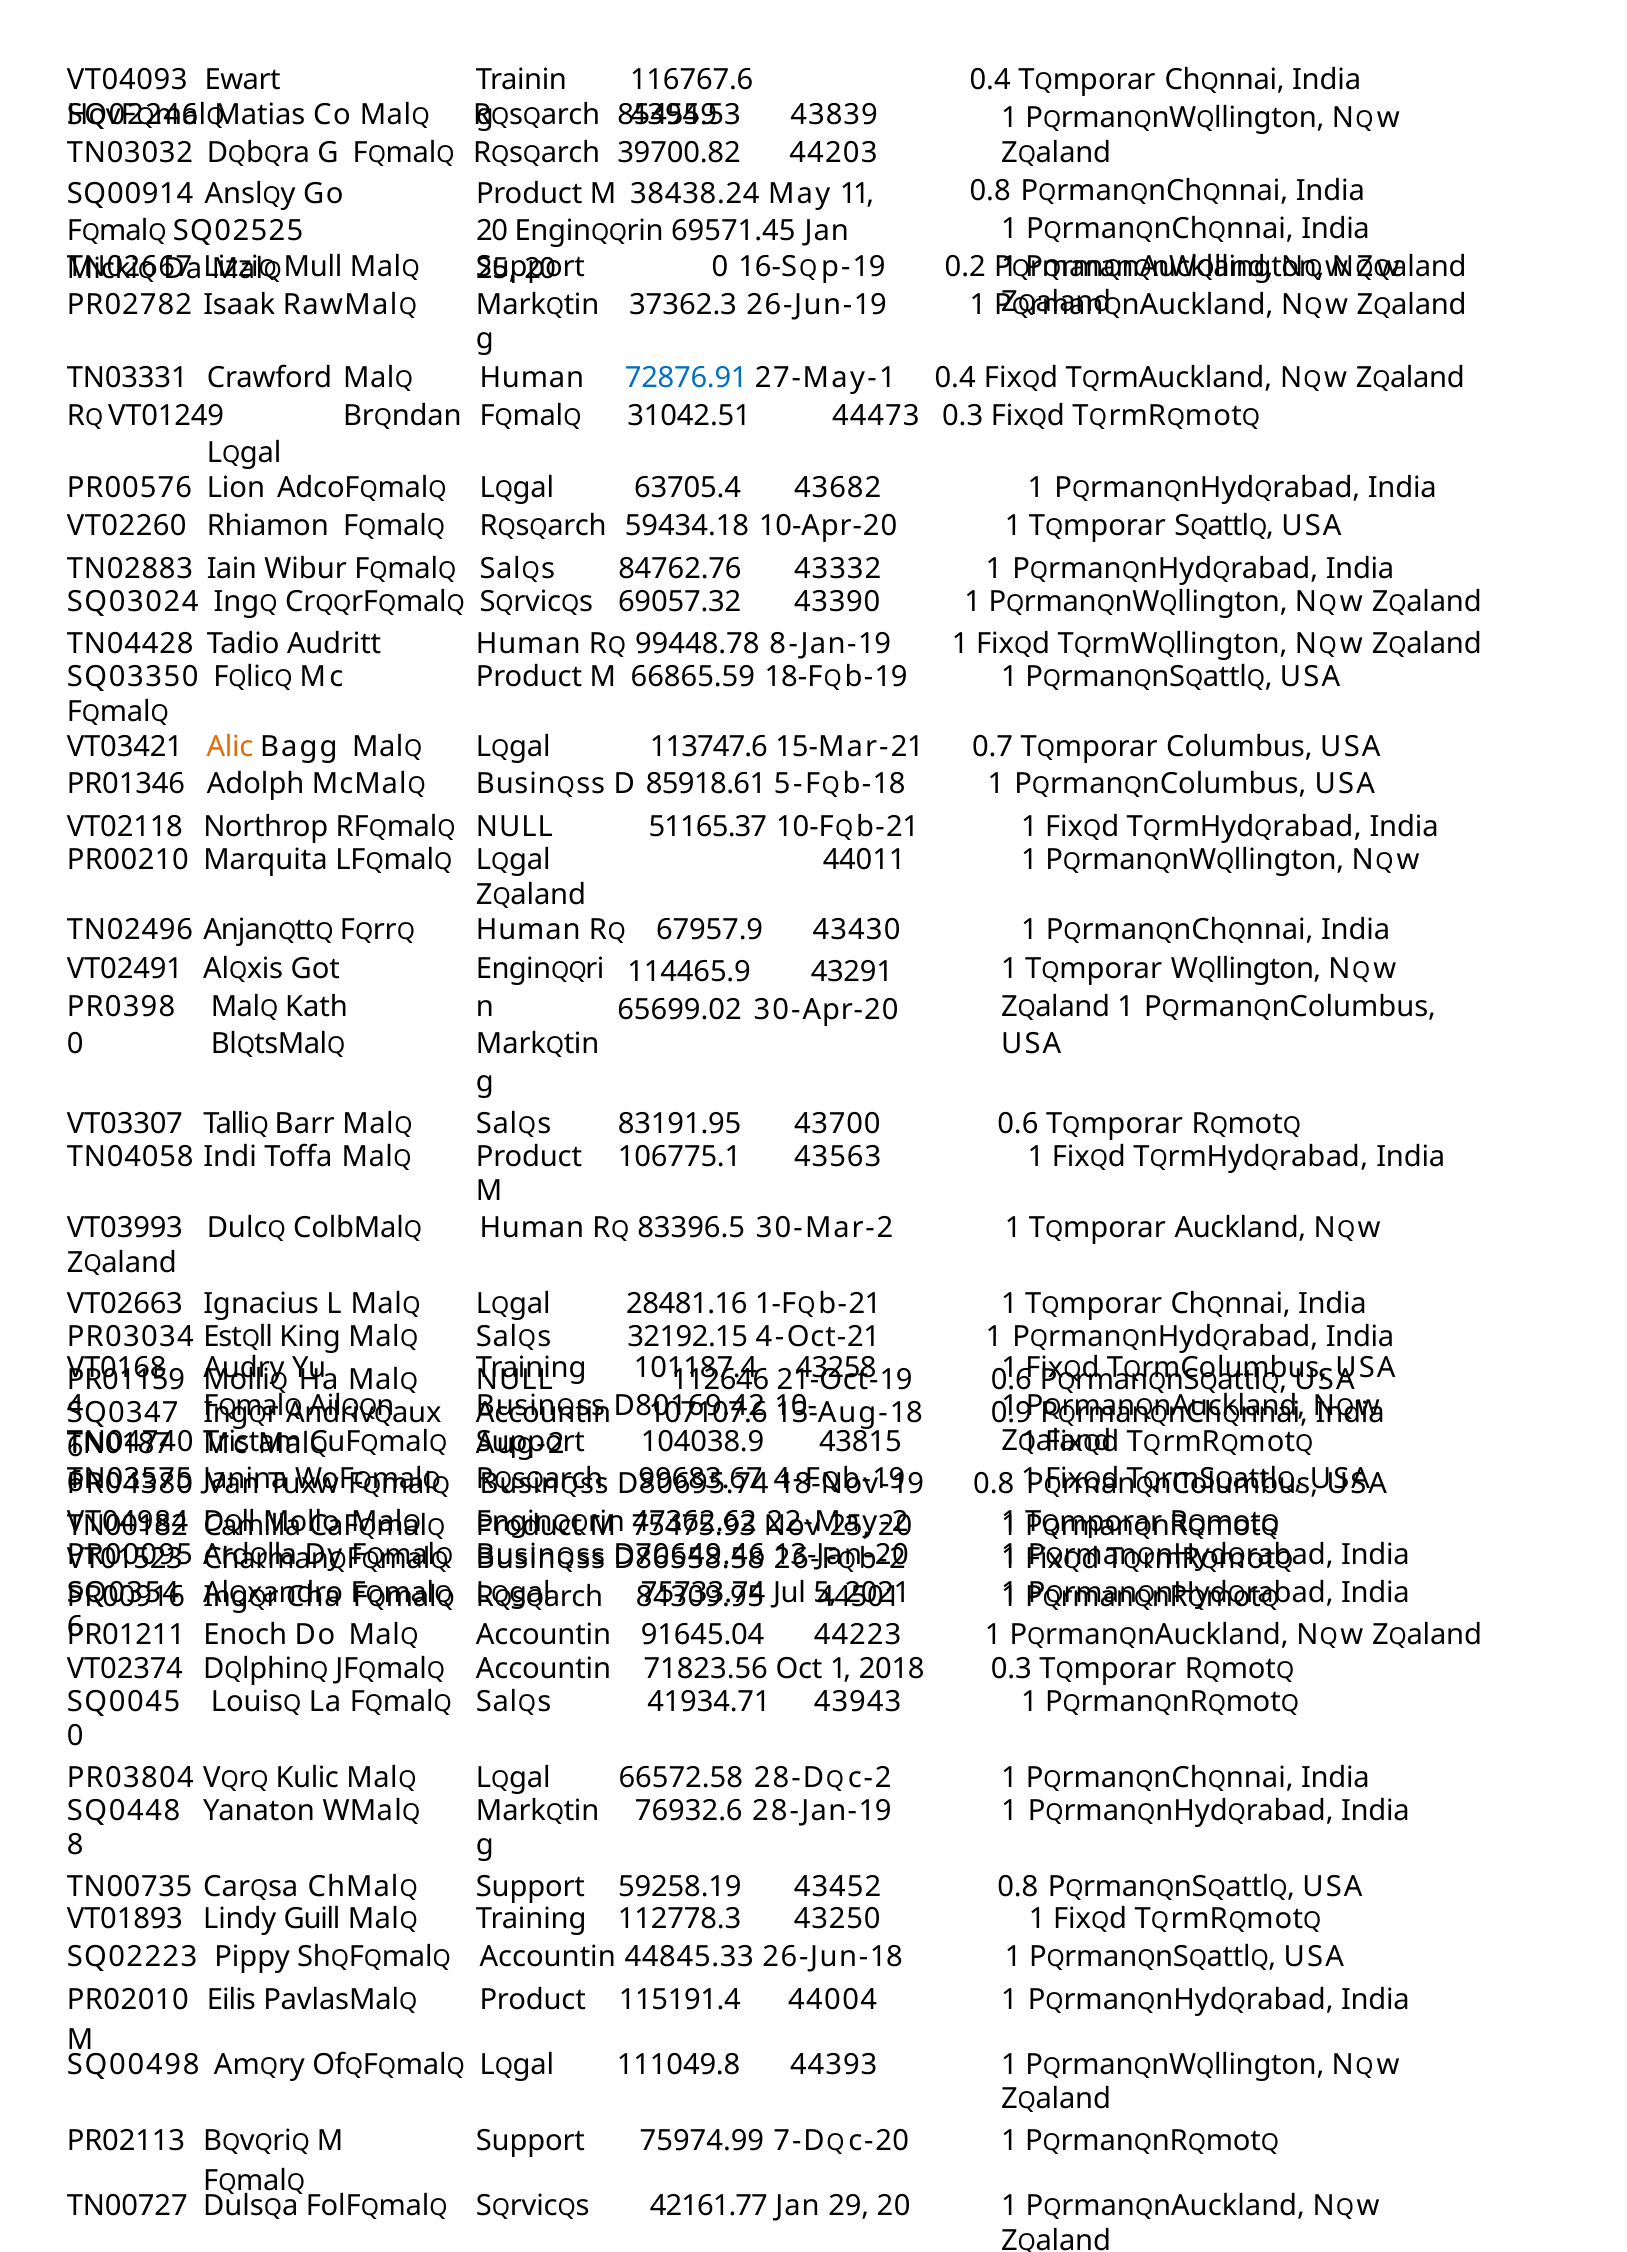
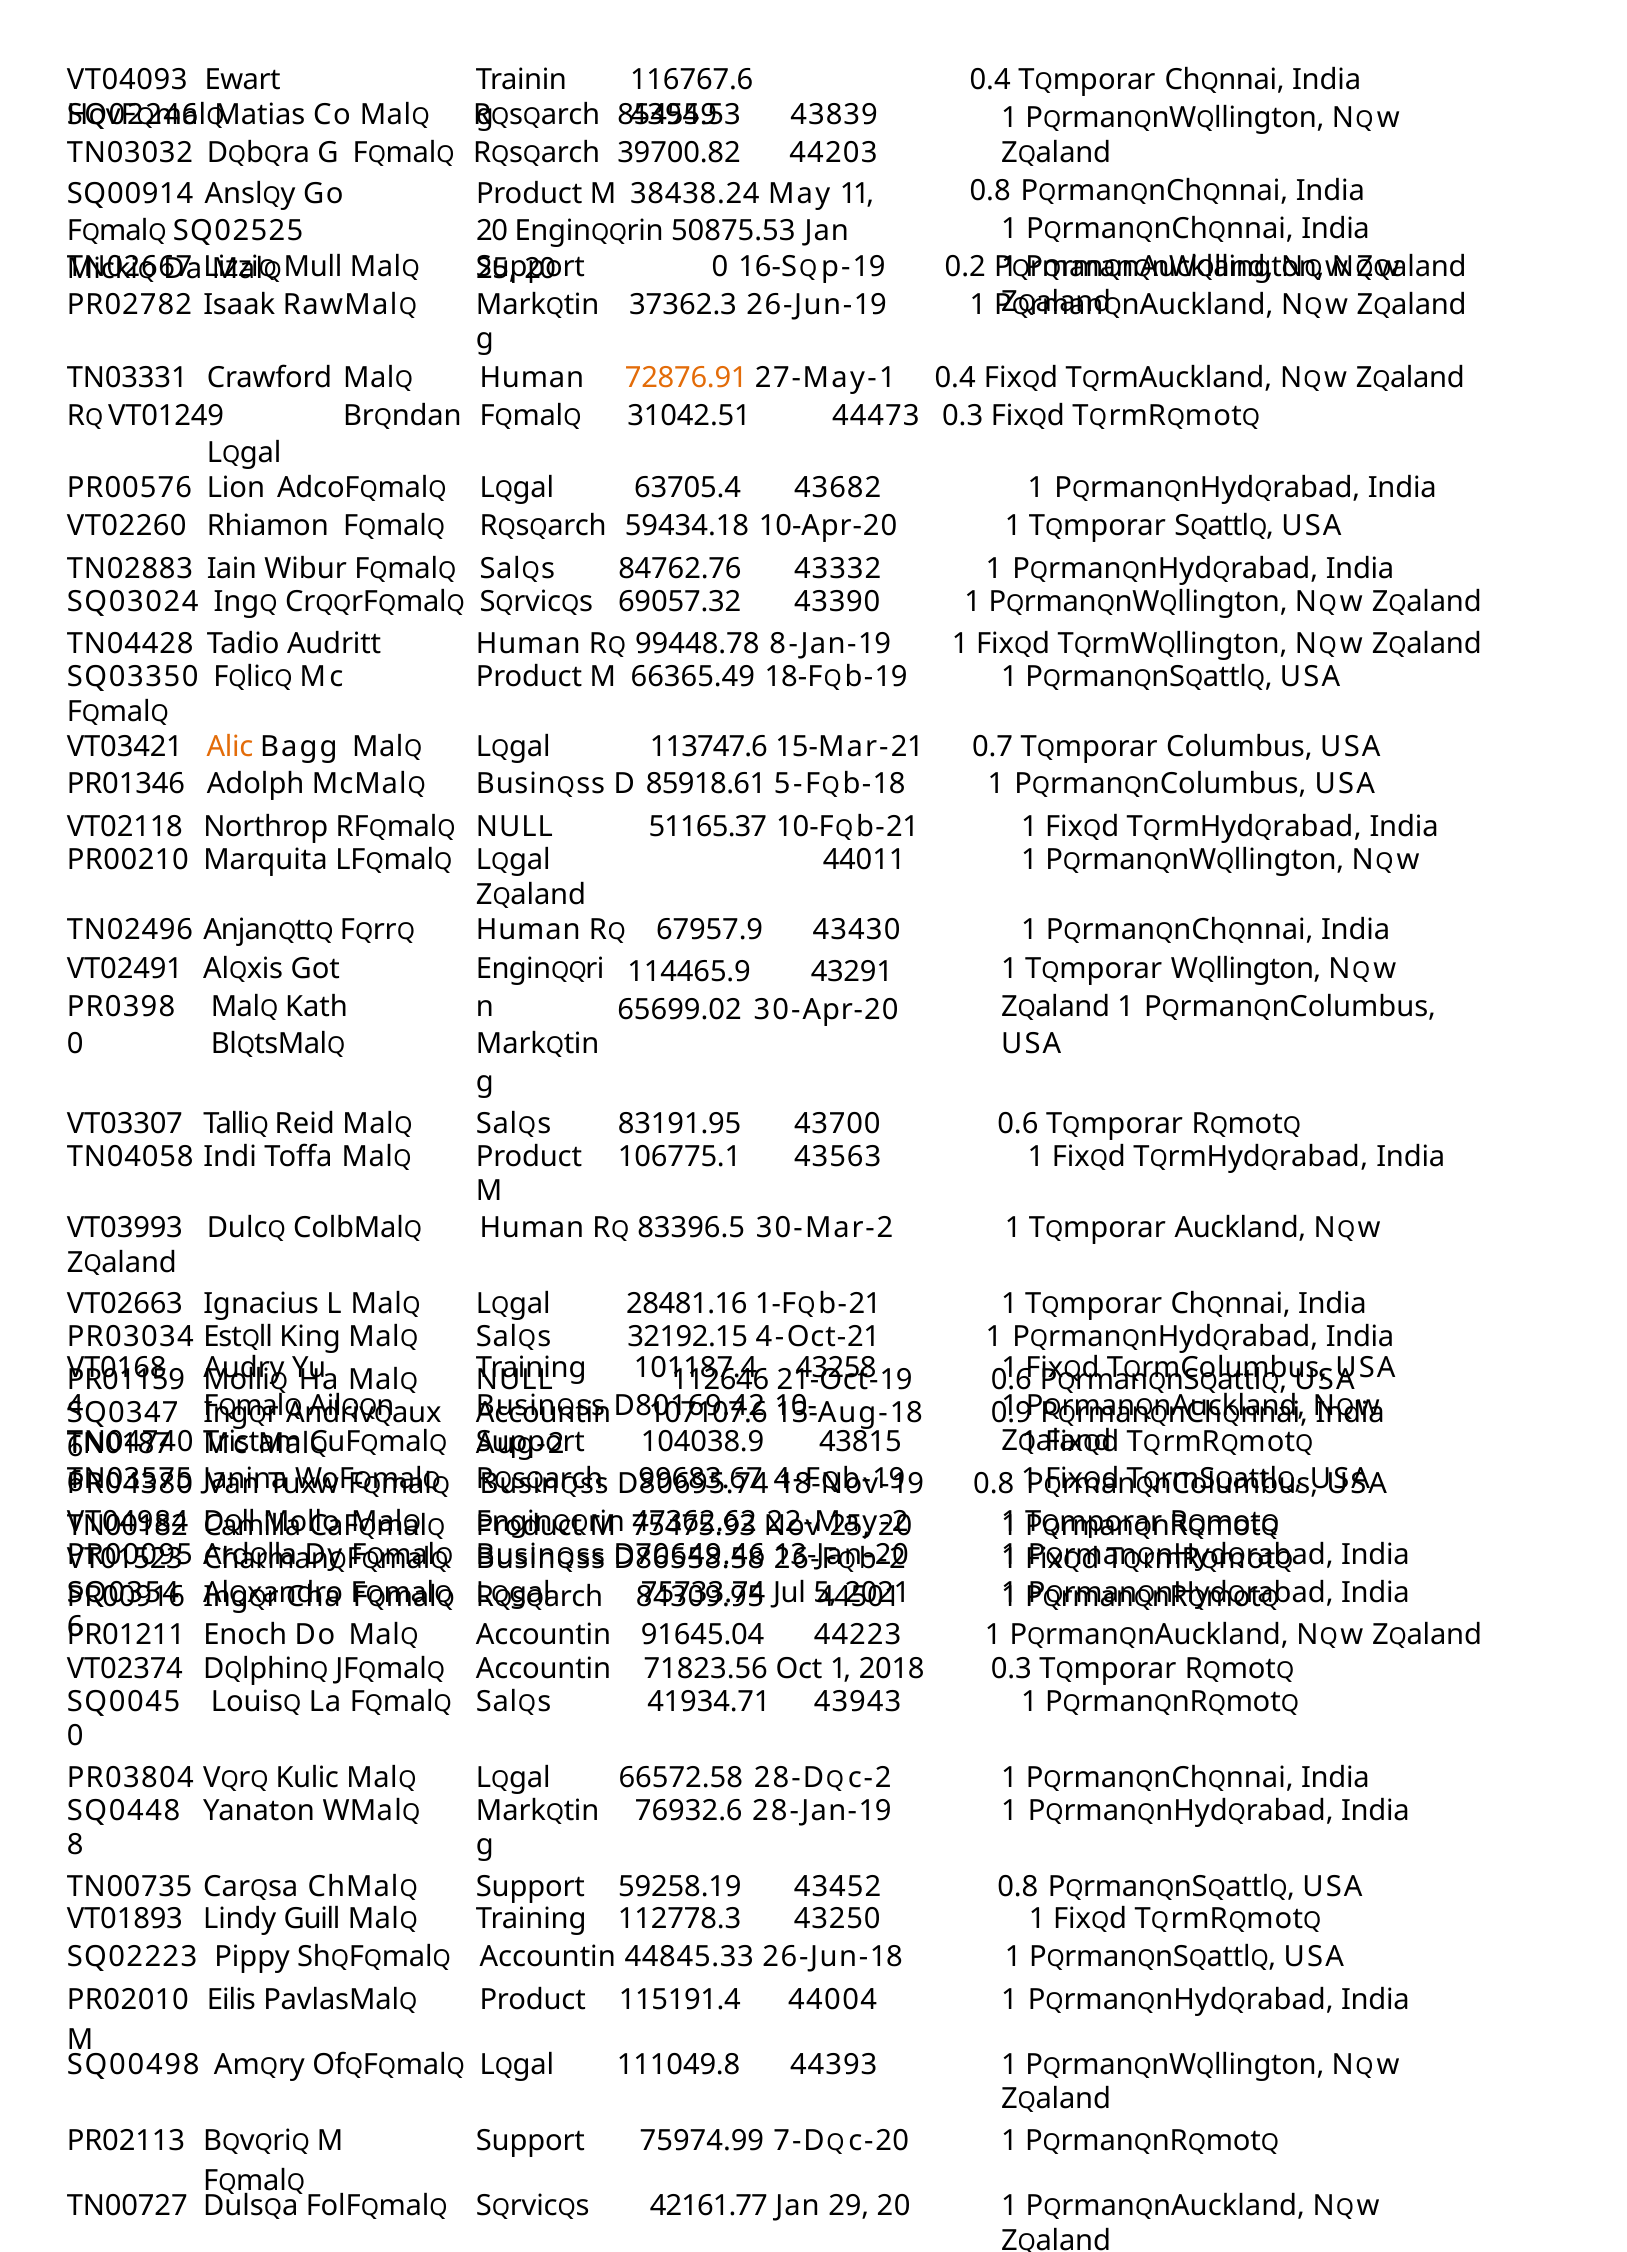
69571.45: 69571.45 -> 50875.53
72876.91 colour: blue -> orange
66865.59: 66865.59 -> 66365.49
Barr: Barr -> Reid
